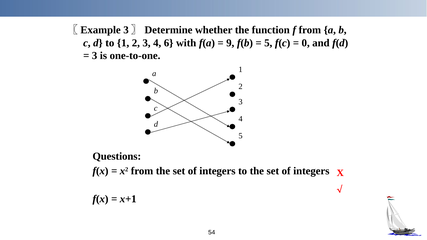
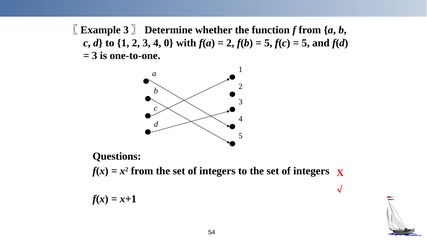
6: 6 -> 0
9 at (230, 43): 9 -> 2
0 at (306, 43): 0 -> 5
